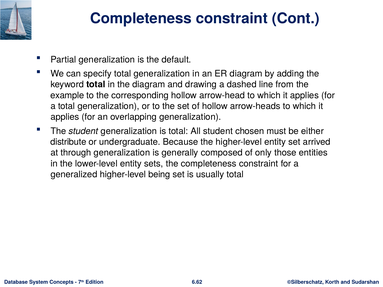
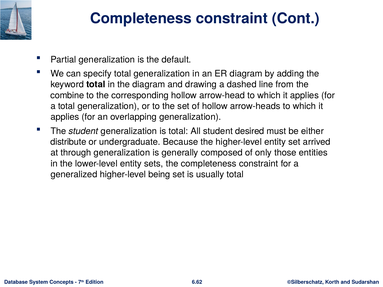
example: example -> combine
chosen: chosen -> desired
